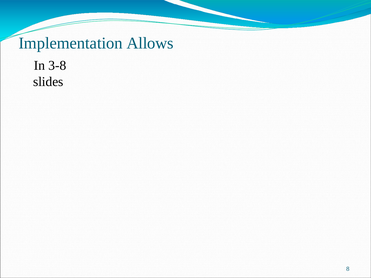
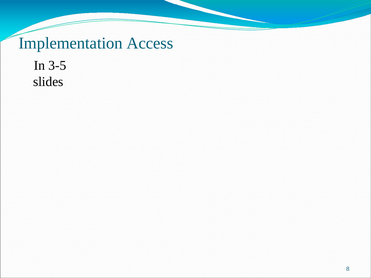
Allows: Allows -> Access
3-8: 3-8 -> 3-5
